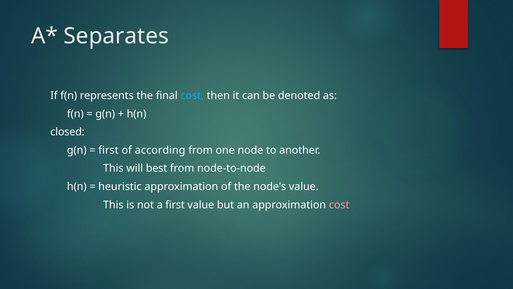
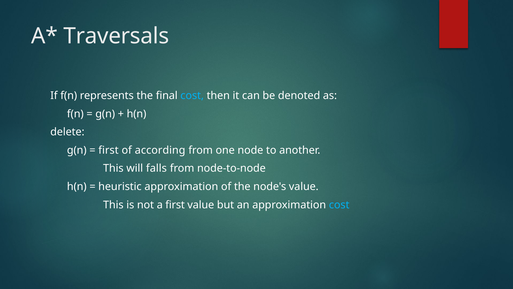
Separates: Separates -> Traversals
closed: closed -> delete
best: best -> falls
cost at (339, 205) colour: pink -> light blue
